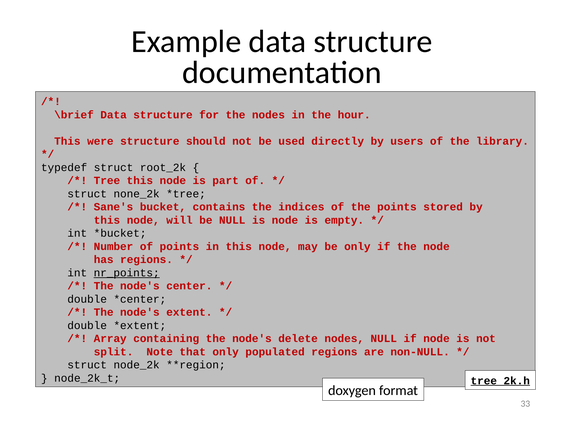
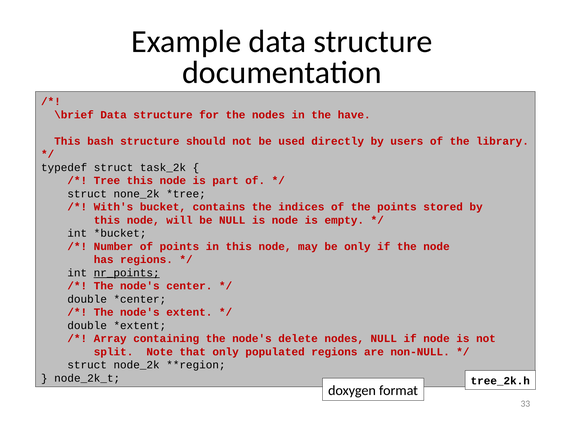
hour: hour -> have
were: were -> bash
root_2k: root_2k -> task_2k
Sane's: Sane's -> With's
tree_2k.h underline: present -> none
